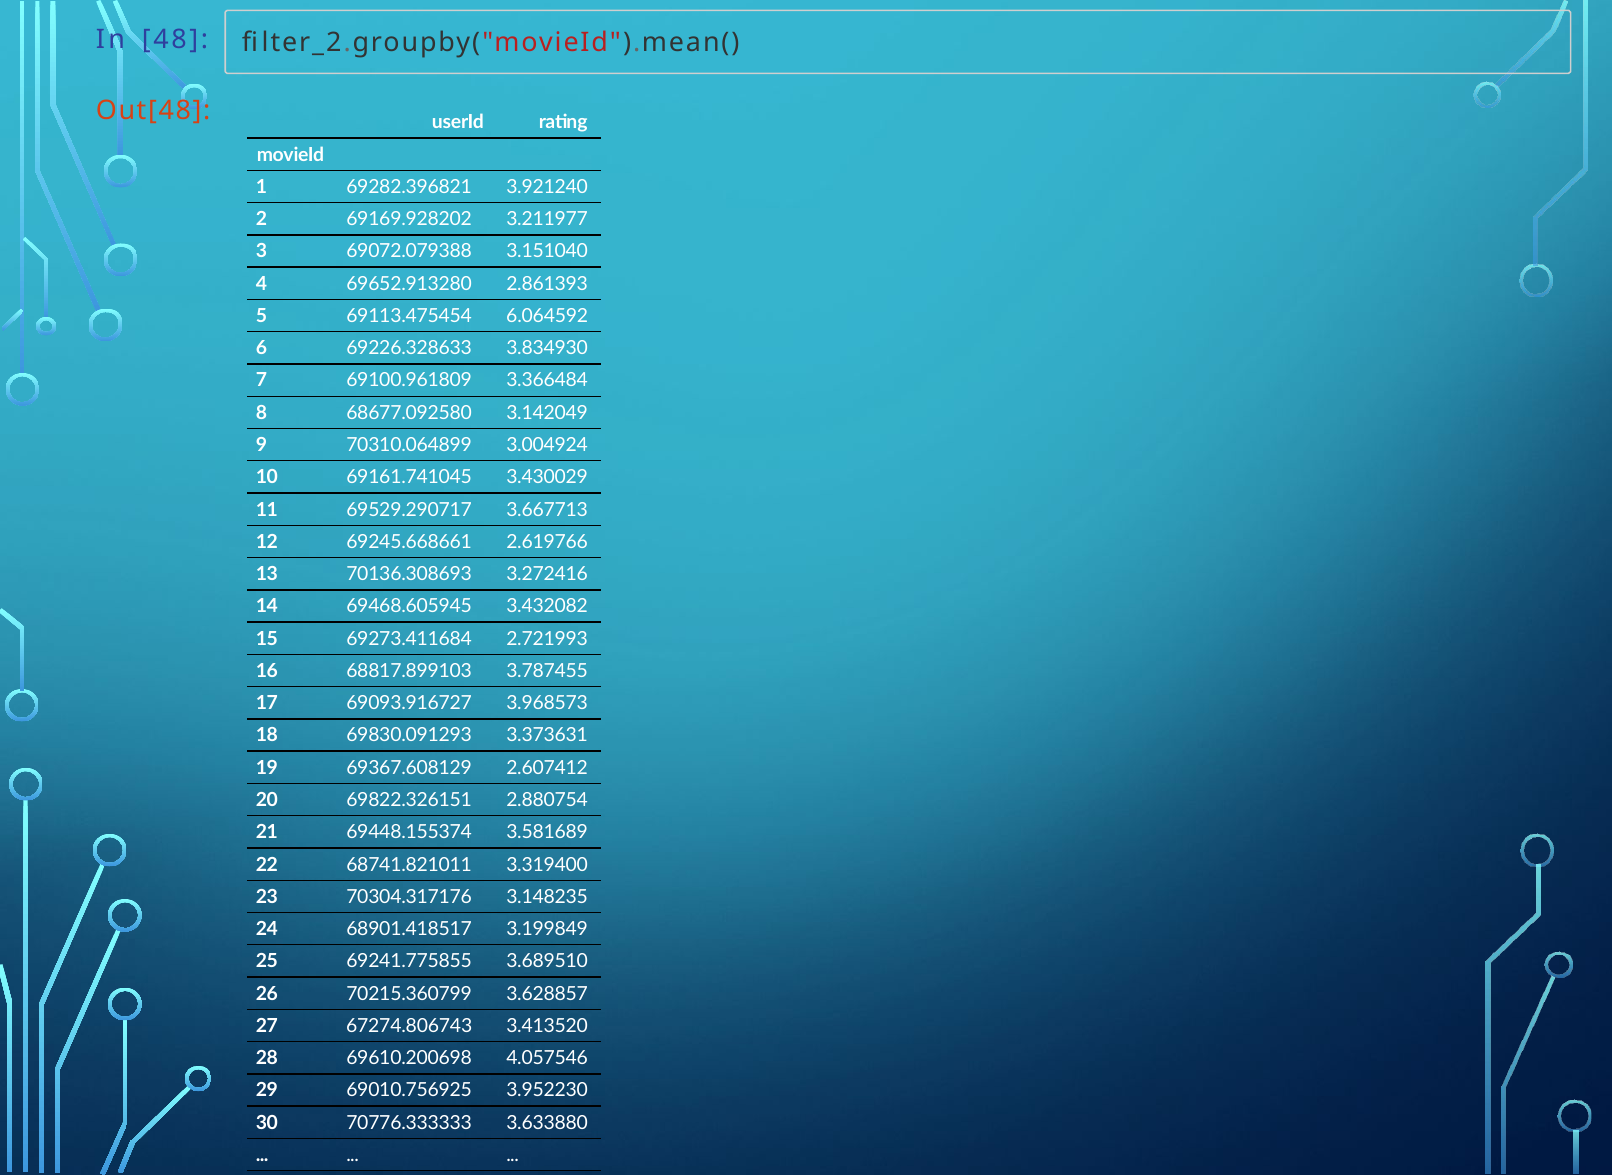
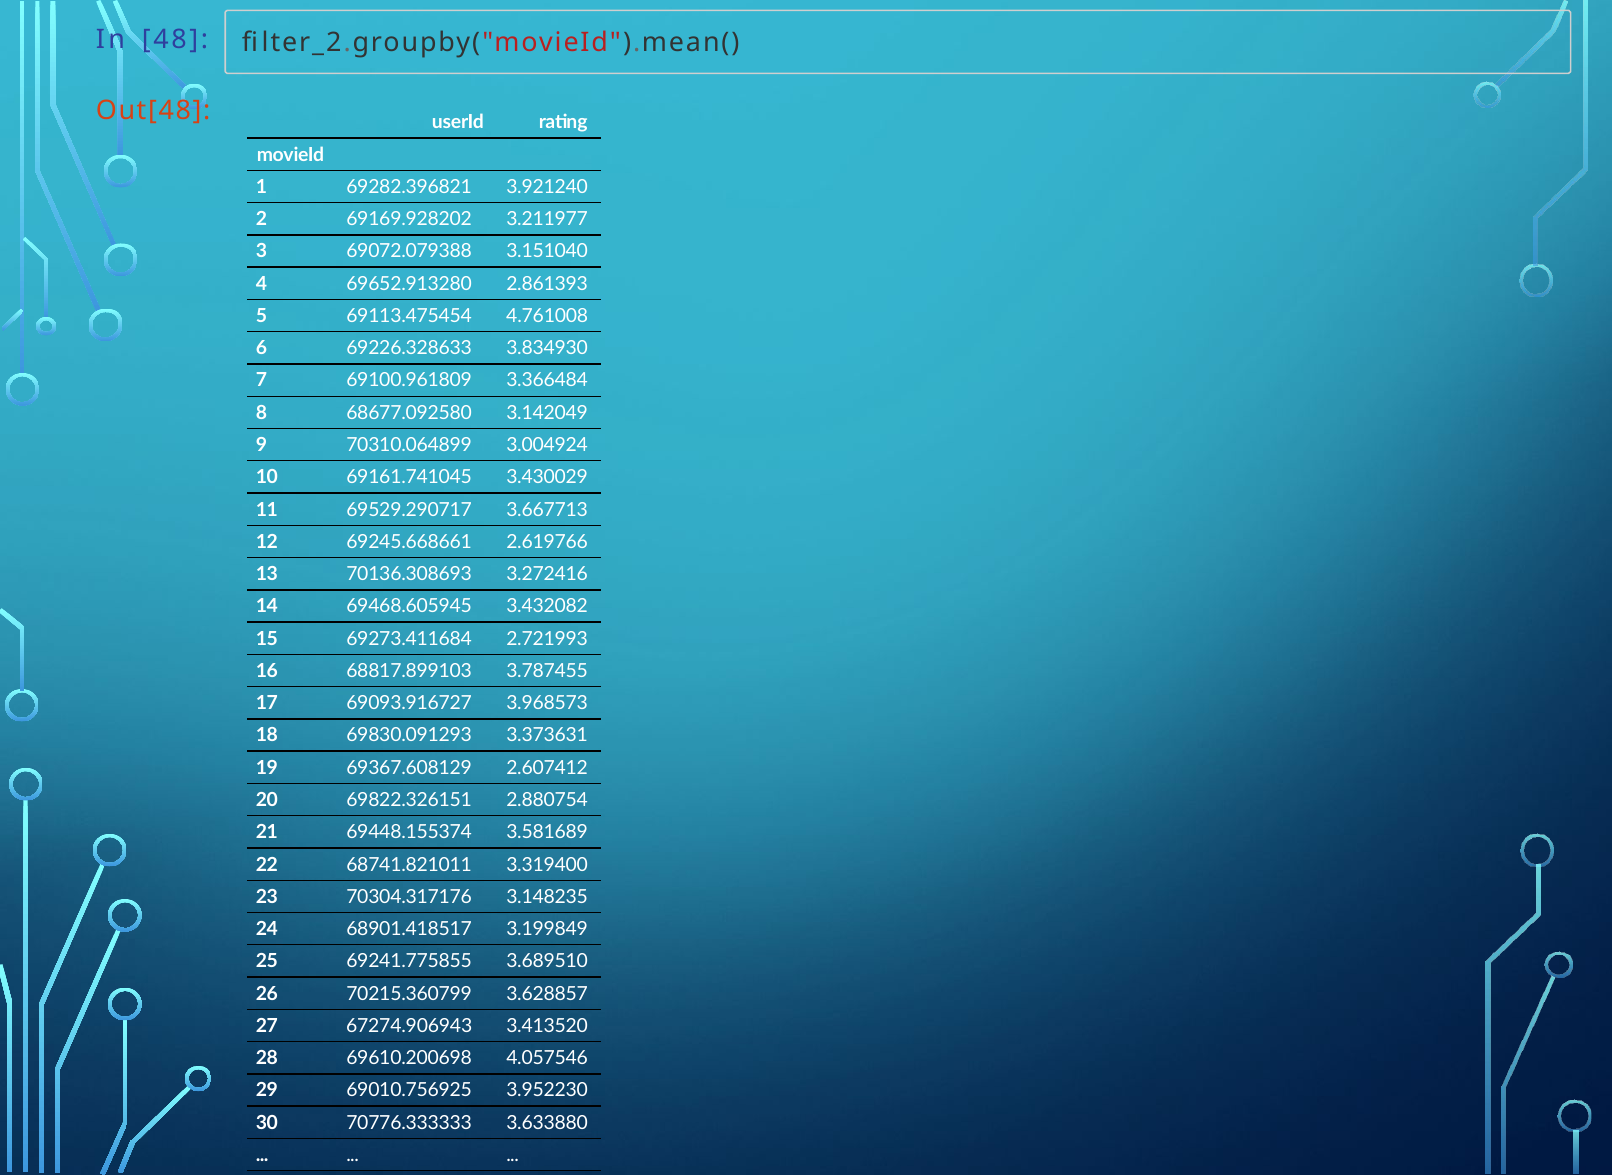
6.064592: 6.064592 -> 4.761008
67274.806743: 67274.806743 -> 67274.906943
